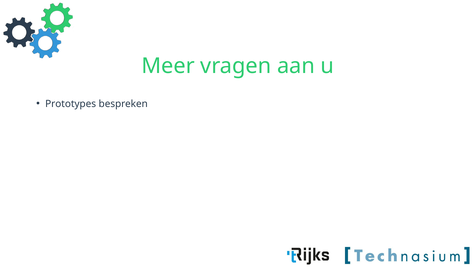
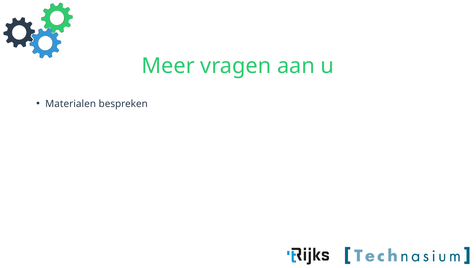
Prototypes: Prototypes -> Materialen
